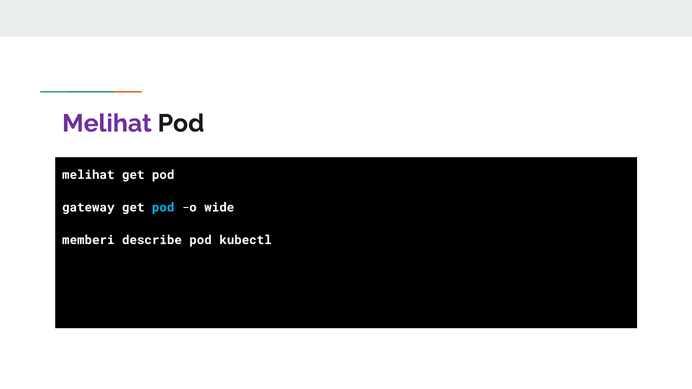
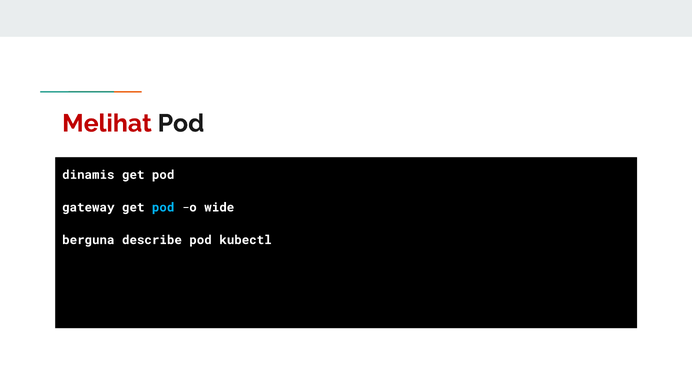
Melihat at (107, 123) colour: purple -> red
melihat at (88, 175): melihat -> dinamis
memberi: memberi -> berguna
